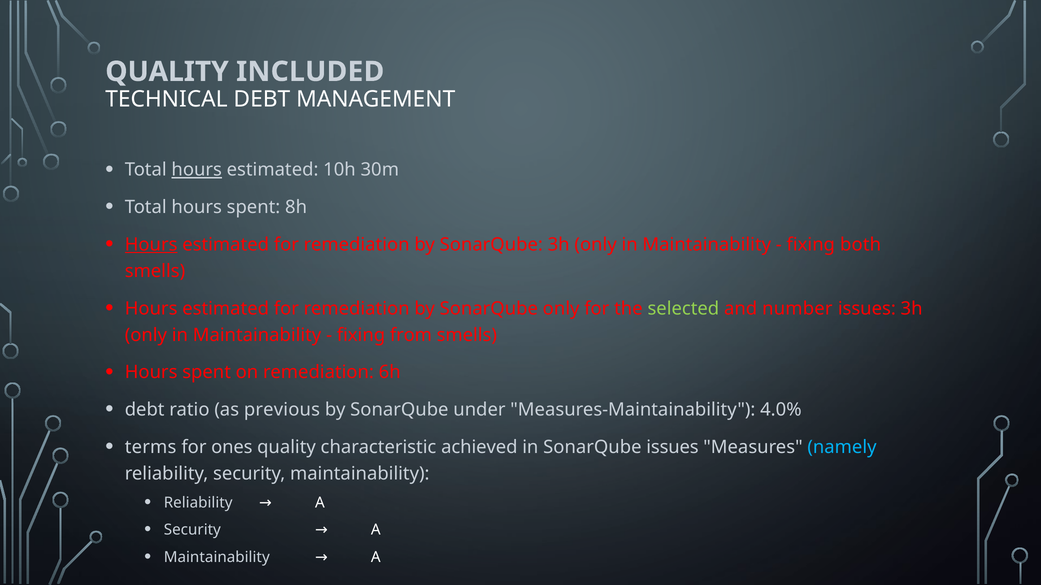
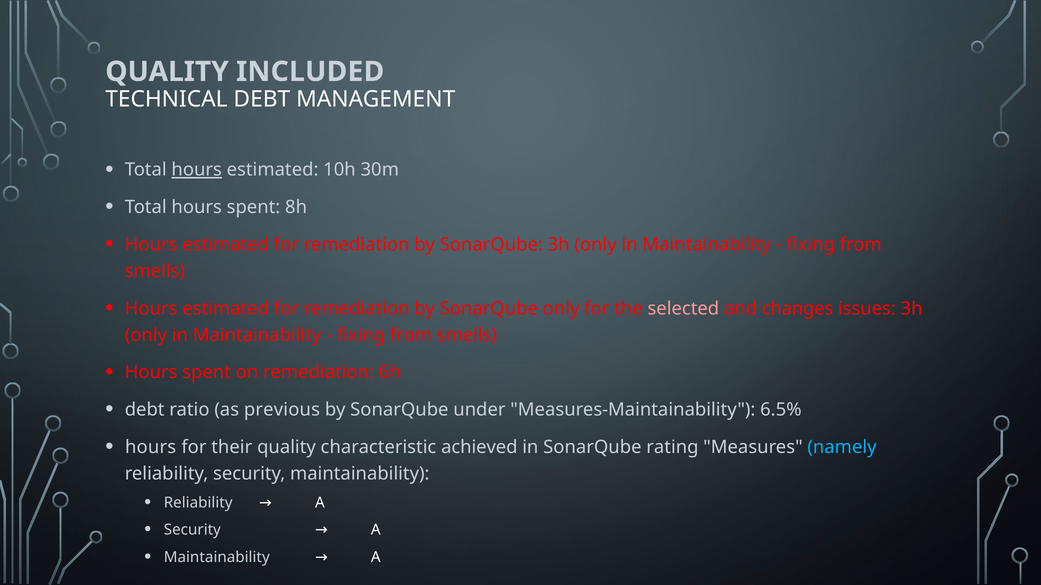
Hours at (151, 245) underline: present -> none
both at (861, 245): both -> from
selected colour: light green -> pink
number: number -> changes
4.0%: 4.0% -> 6.5%
terms at (151, 448): terms -> hours
ones: ones -> their
SonarQube issues: issues -> rating
